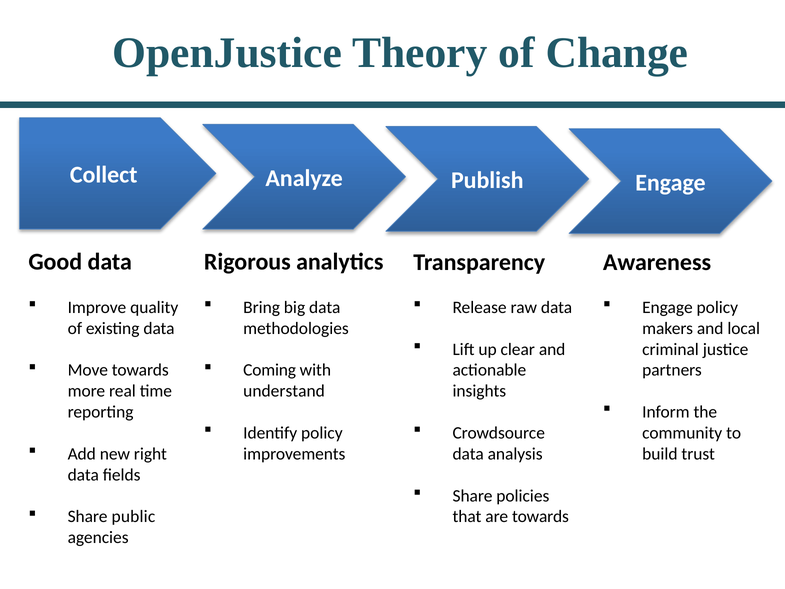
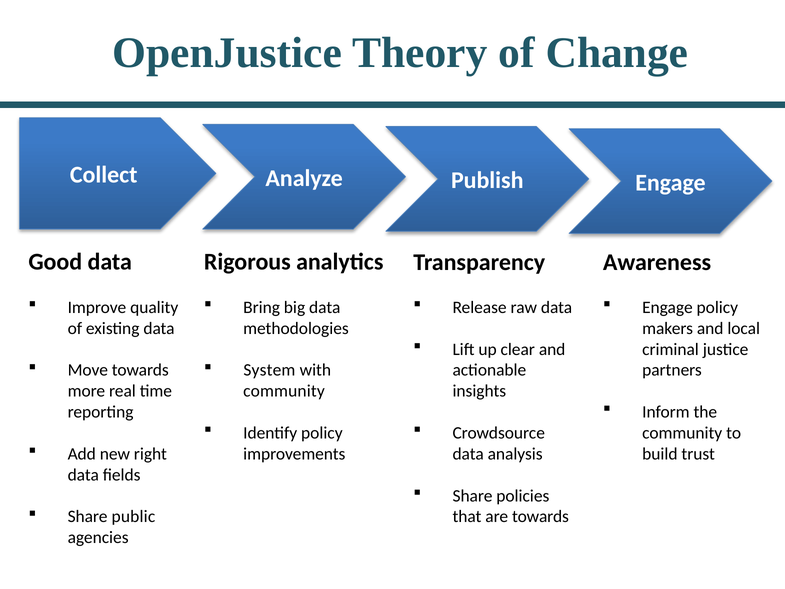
Coming: Coming -> System
understand at (284, 391): understand -> community
